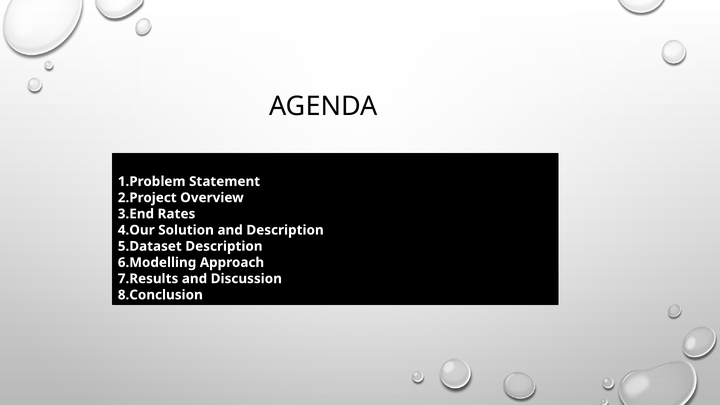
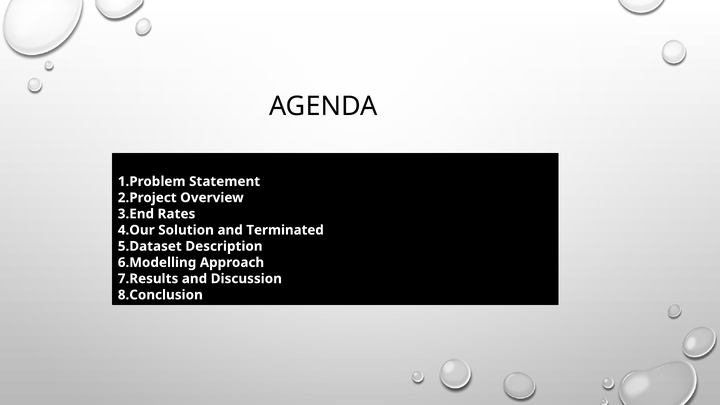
and Description: Description -> Terminated
